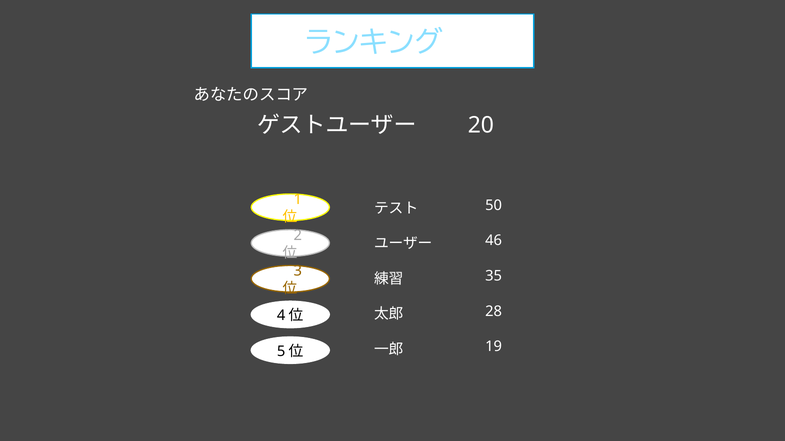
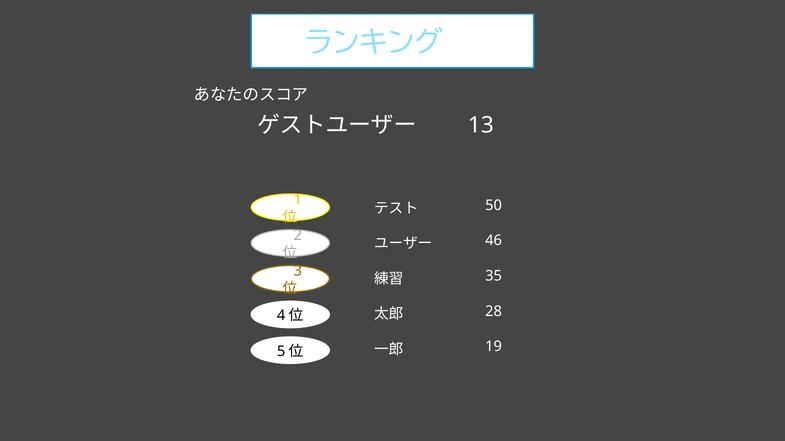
20: 20 -> 13
